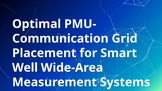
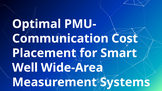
Grid: Grid -> Cost
